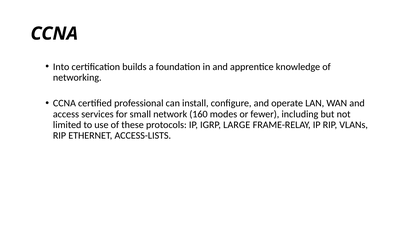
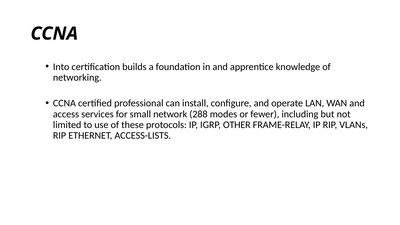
160: 160 -> 288
LARGE: LARGE -> OTHER
